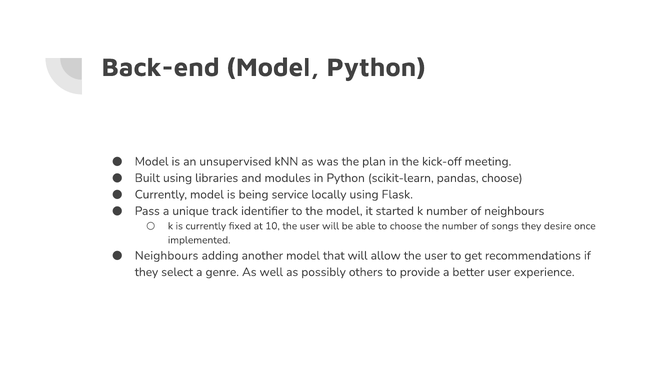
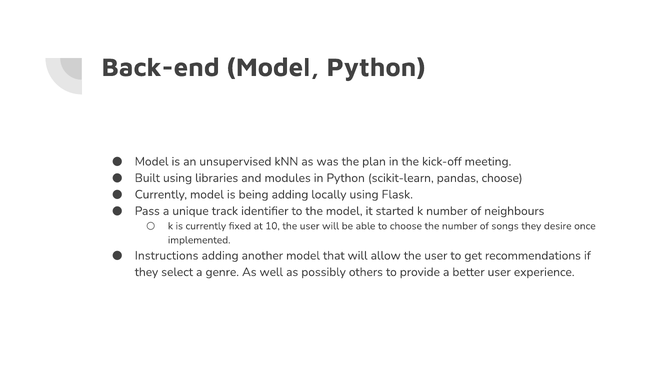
being service: service -> adding
Neighbours at (167, 256): Neighbours -> Instructions
